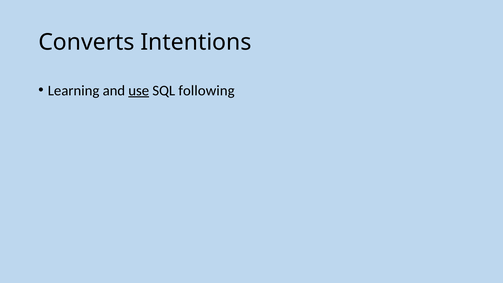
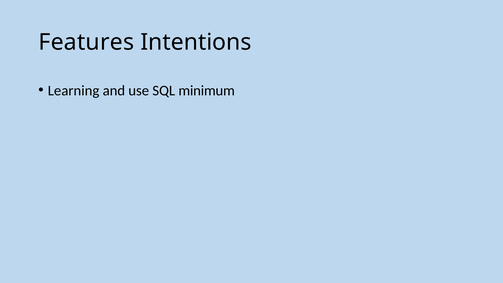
Converts: Converts -> Features
use underline: present -> none
following: following -> minimum
